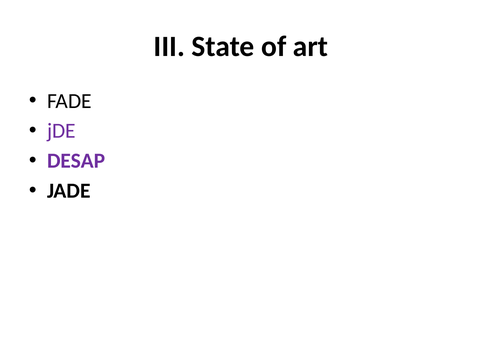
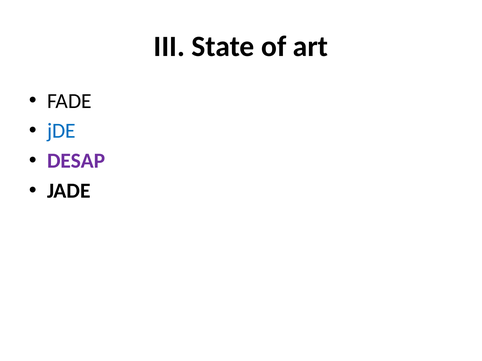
jDE colour: purple -> blue
